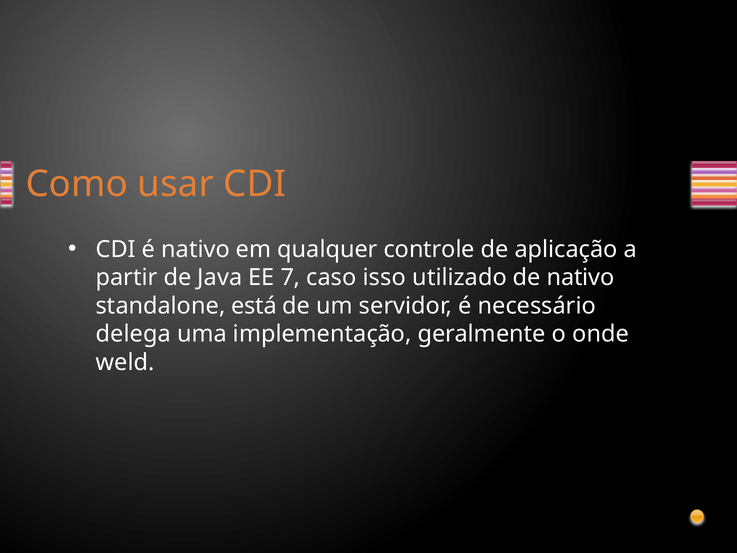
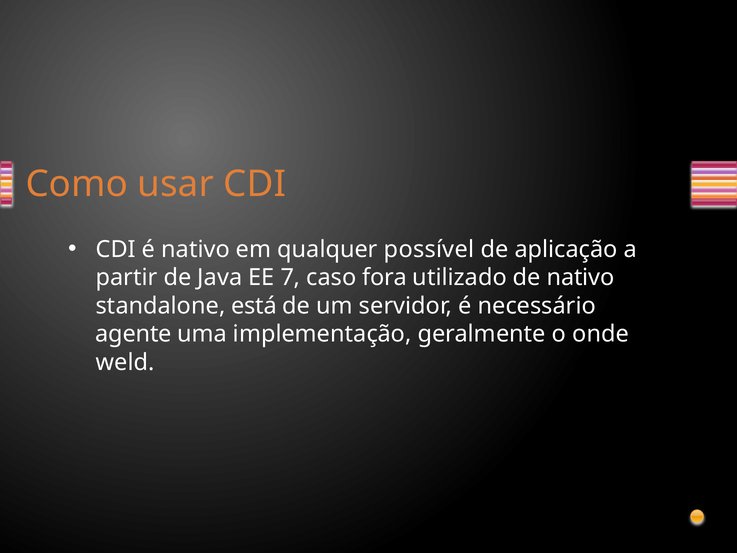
controle: controle -> possível
isso: isso -> fora
delega: delega -> agente
